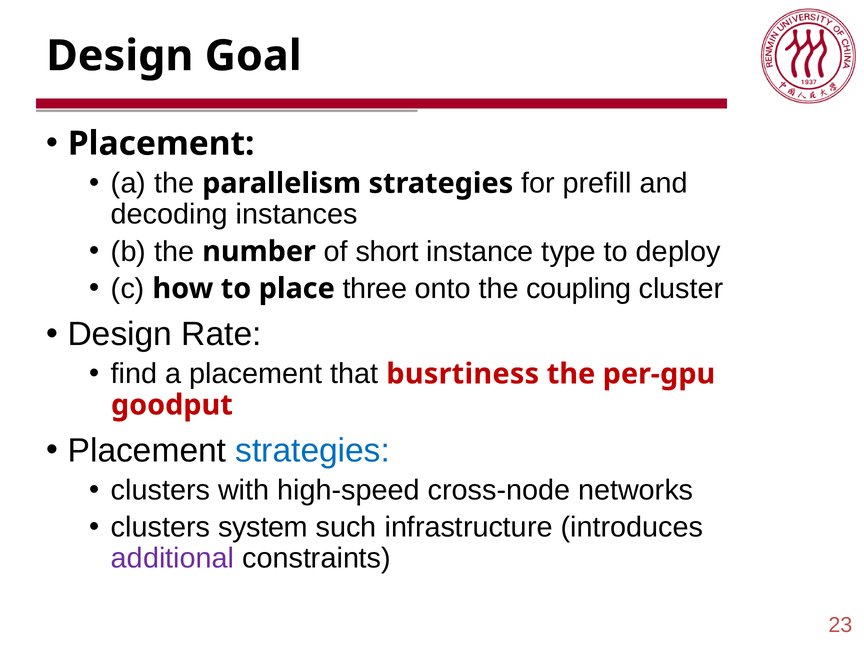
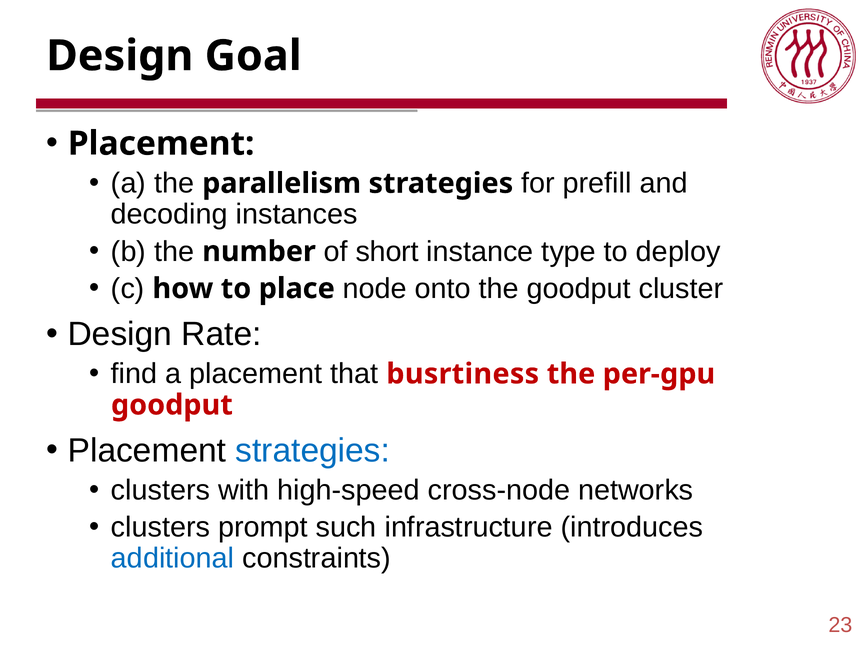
three: three -> node
the coupling: coupling -> goodput
system: system -> prompt
additional colour: purple -> blue
